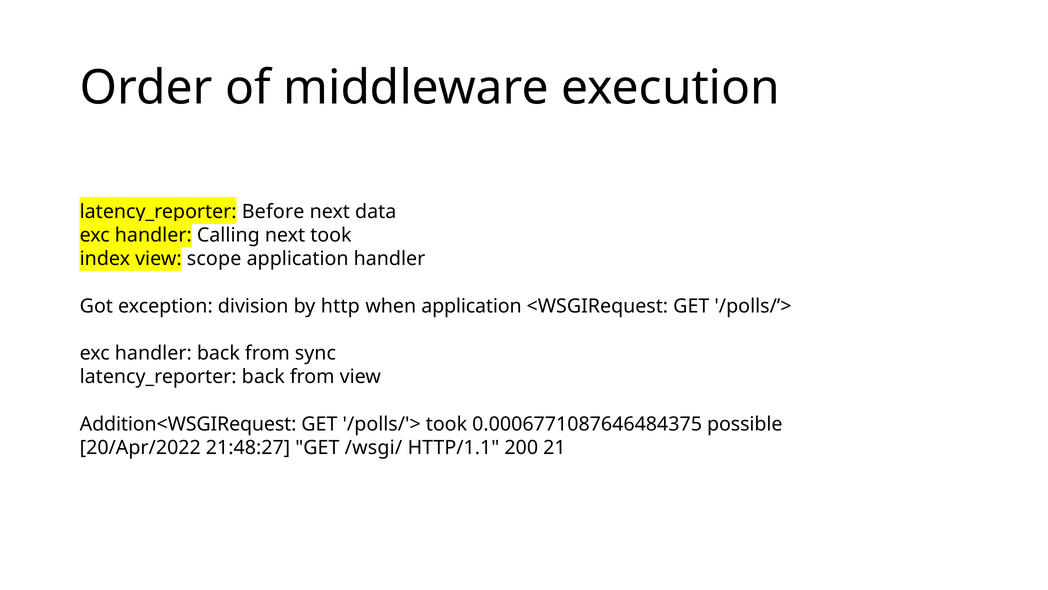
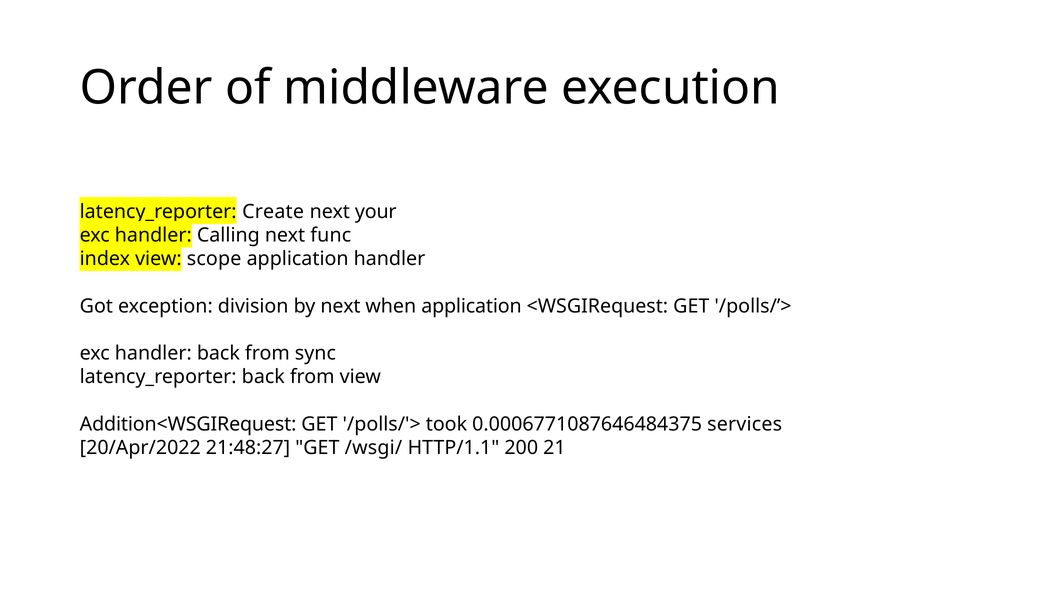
Before: Before -> Create
data: data -> your
next took: took -> func
by http: http -> next
possible: possible -> services
